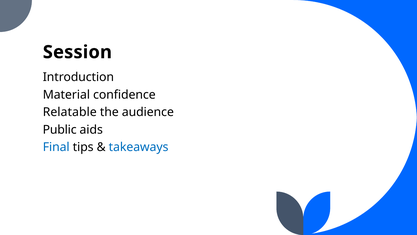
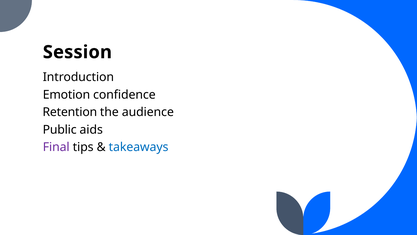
Material: Material -> Emotion
Relatable: Relatable -> Retention
Final colour: blue -> purple
